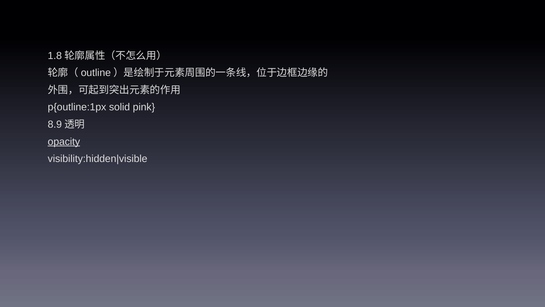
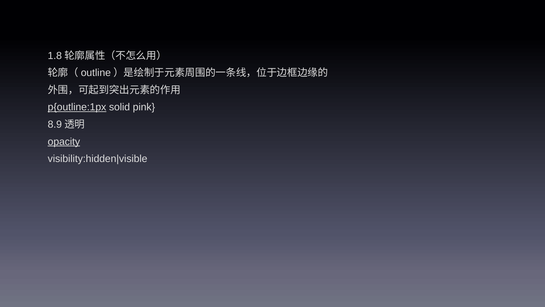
p{outline:1px underline: none -> present
